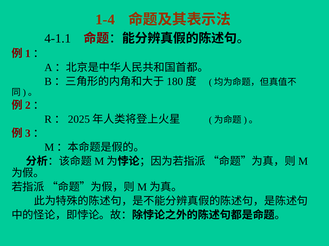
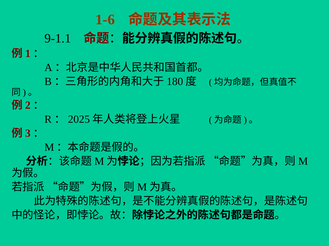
1-4: 1-4 -> 1-6
4-1.1: 4-1.1 -> 9-1.1
